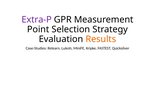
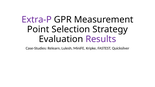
Results colour: orange -> purple
